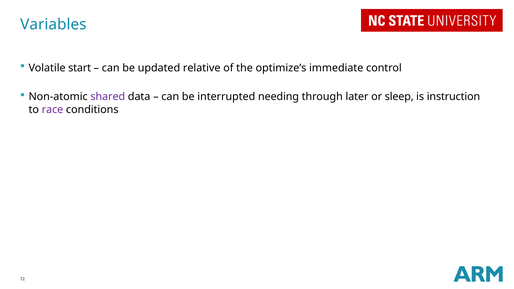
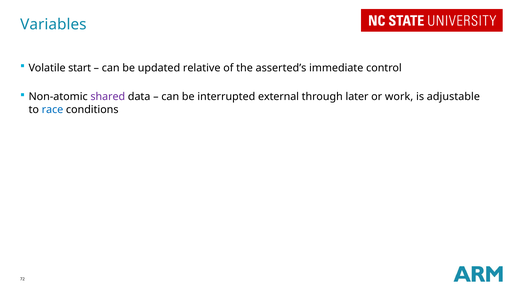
optimize’s: optimize’s -> asserted’s
needing: needing -> external
sleep: sleep -> work
instruction: instruction -> adjustable
race colour: purple -> blue
